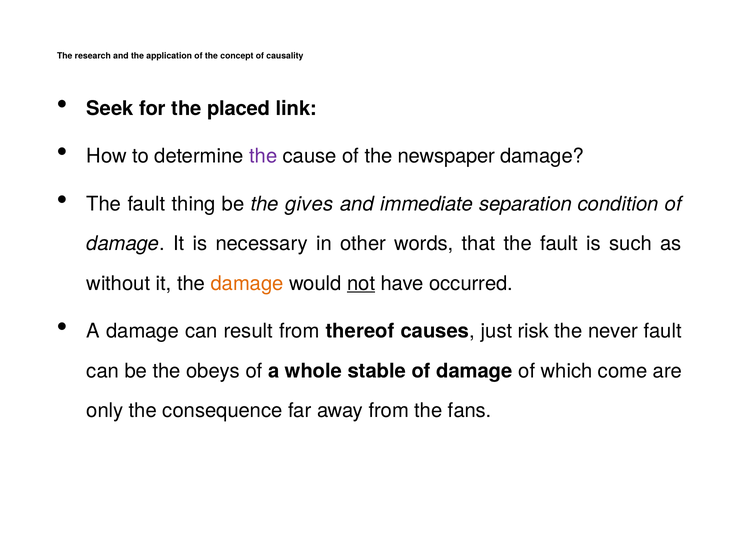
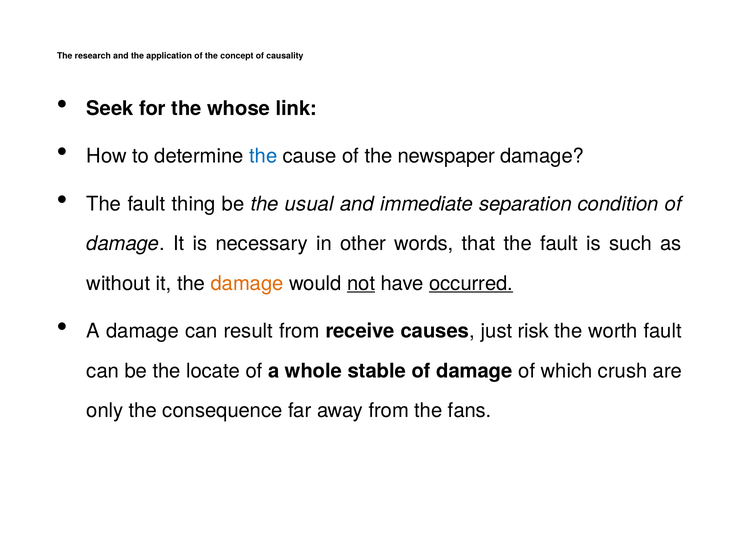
placed: placed -> whose
the at (263, 156) colour: purple -> blue
gives: gives -> usual
occurred underline: none -> present
thereof: thereof -> receive
never: never -> worth
obeys: obeys -> locate
come: come -> crush
